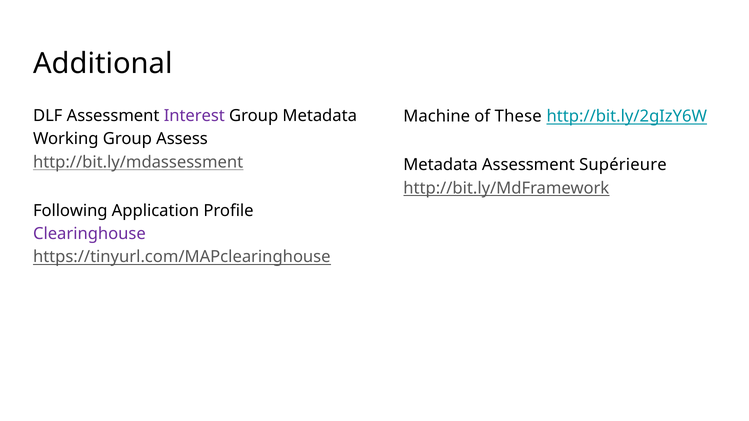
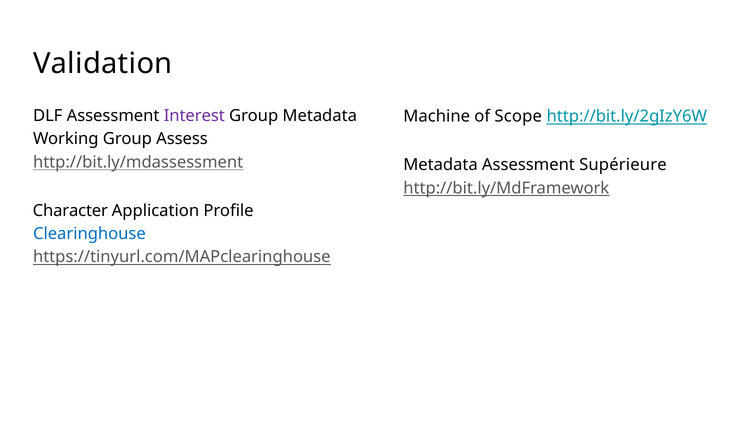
Additional: Additional -> Validation
These: These -> Scope
Following: Following -> Character
Clearinghouse colour: purple -> blue
